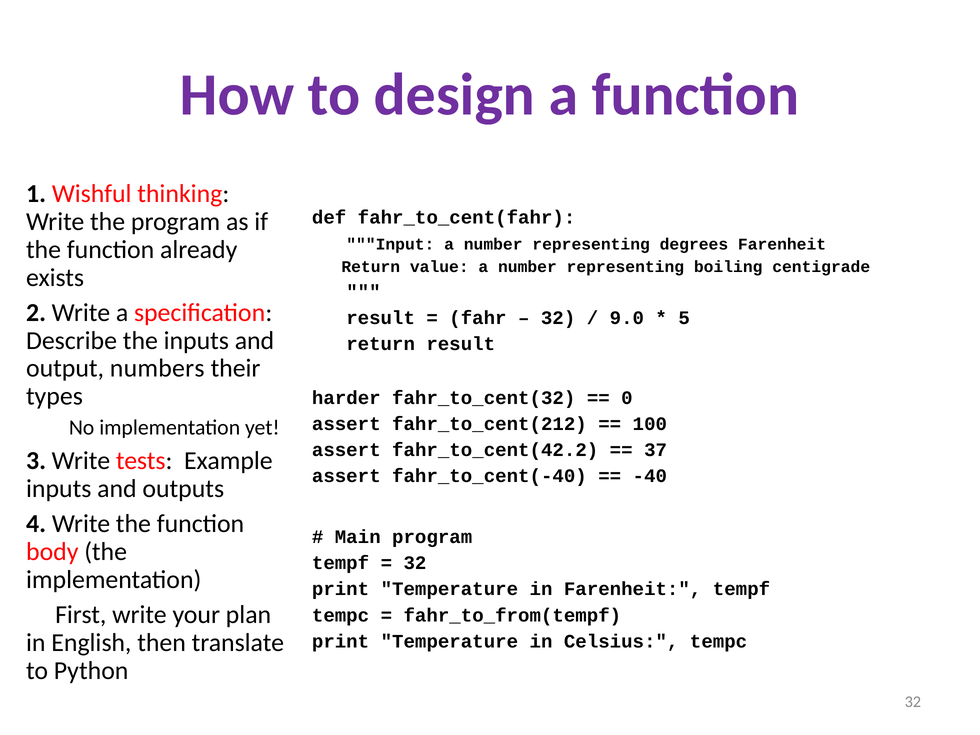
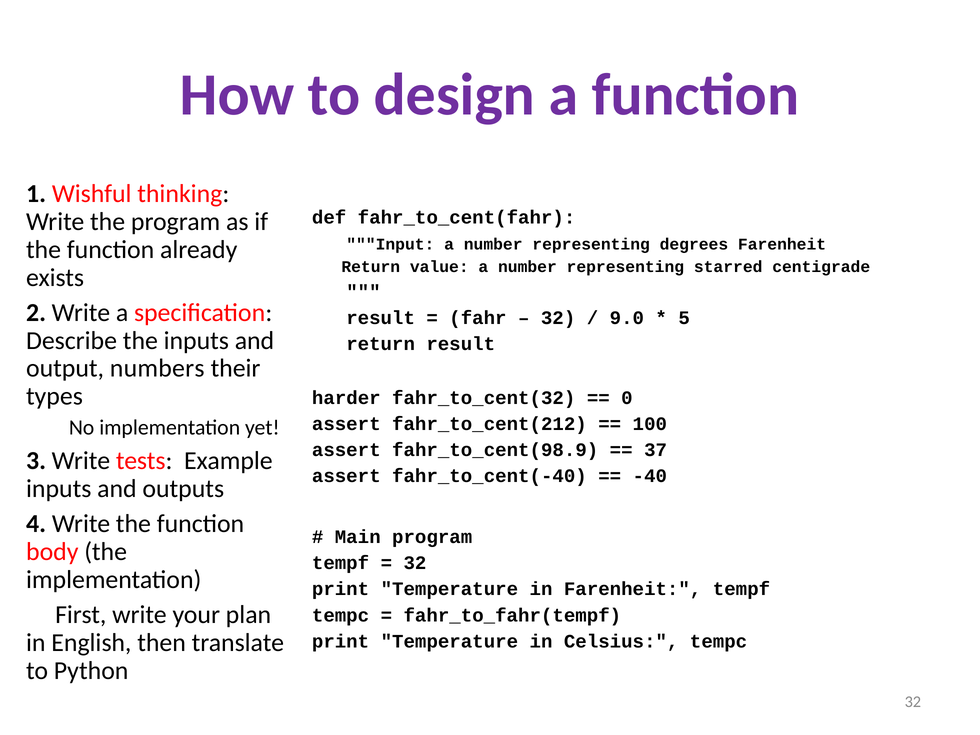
boiling: boiling -> starred
fahr_to_cent(42.2: fahr_to_cent(42.2 -> fahr_to_cent(98.9
fahr_to_from(tempf: fahr_to_from(tempf -> fahr_to_fahr(tempf
